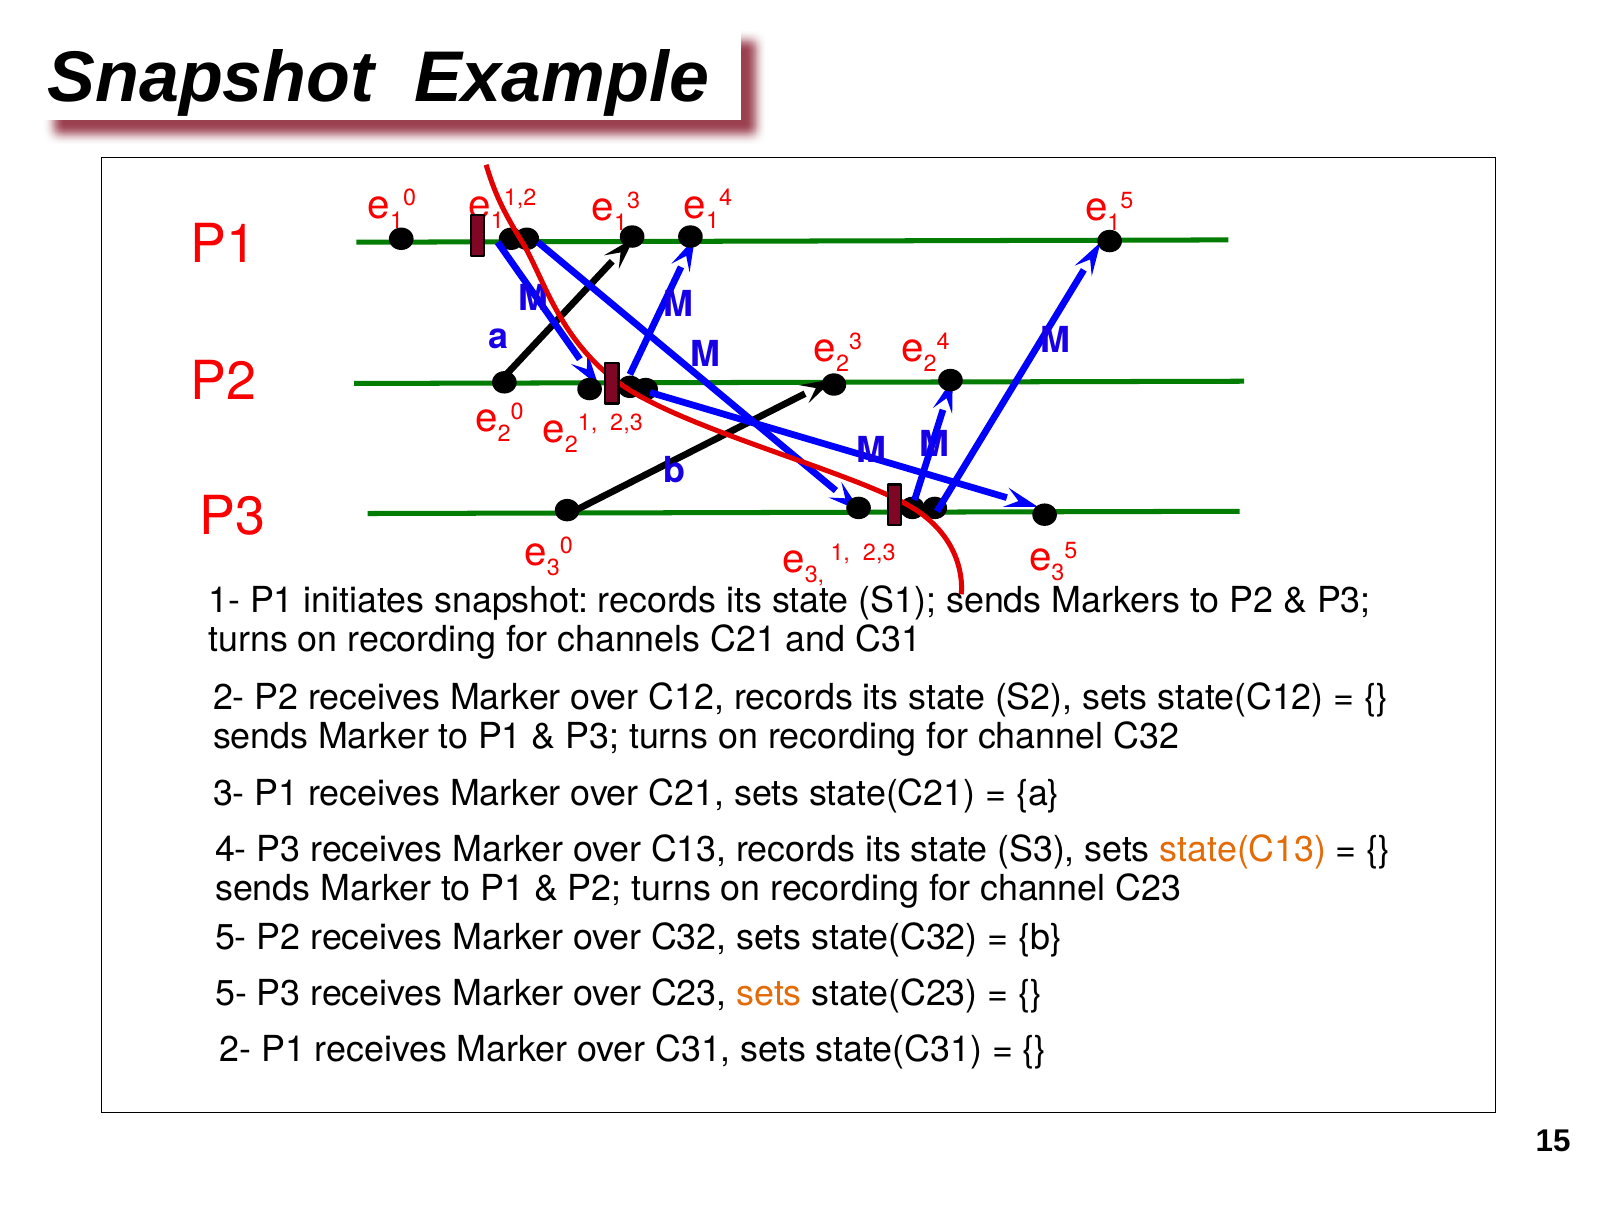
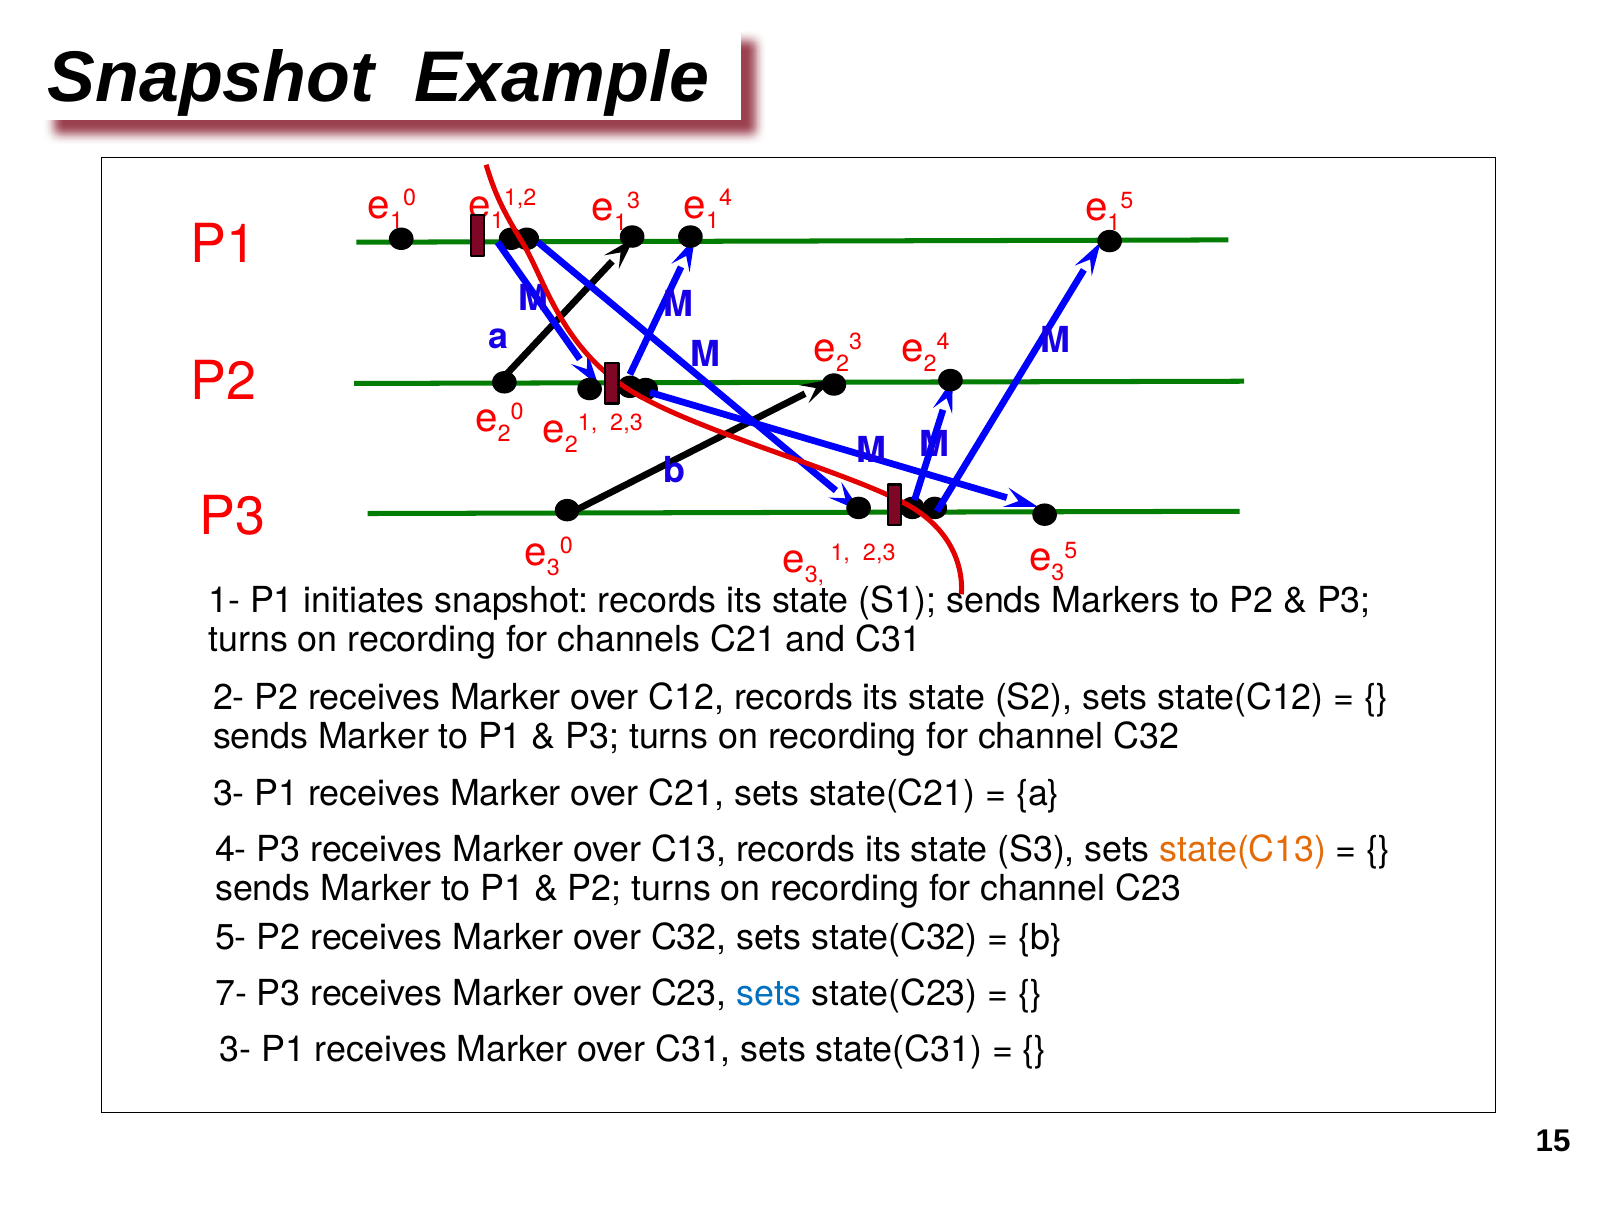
5- at (231, 993): 5- -> 7-
sets at (769, 993) colour: orange -> blue
2- at (236, 1049): 2- -> 3-
